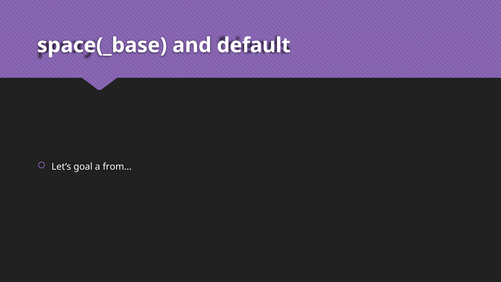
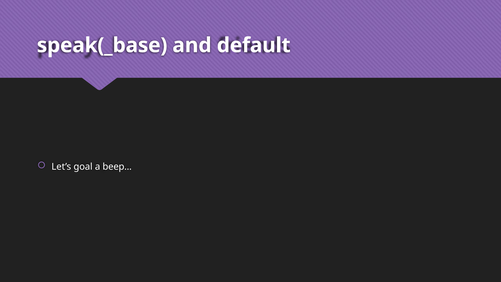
space(_base: space(_base -> speak(_base
from…: from… -> beep…
